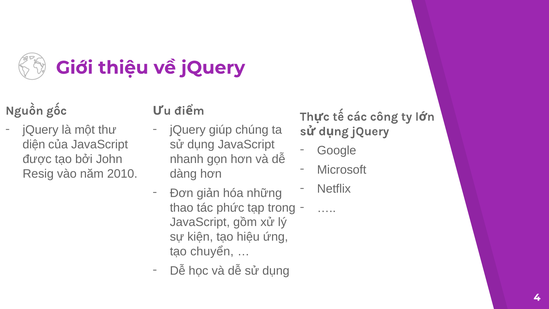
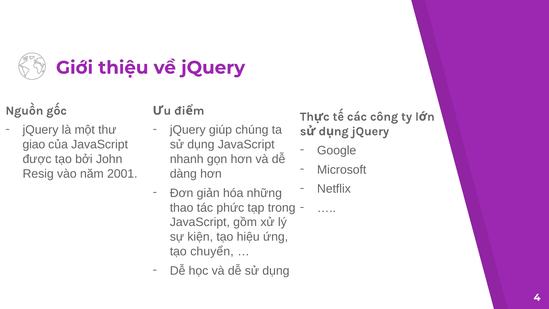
diện: diện -> giao
2010: 2010 -> 2001
